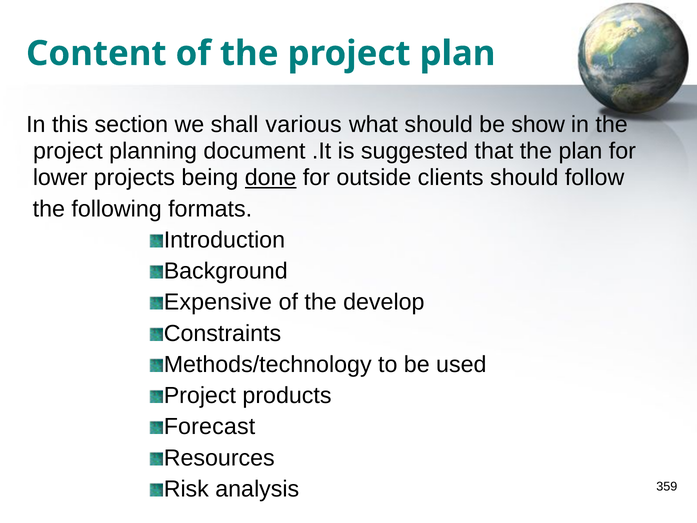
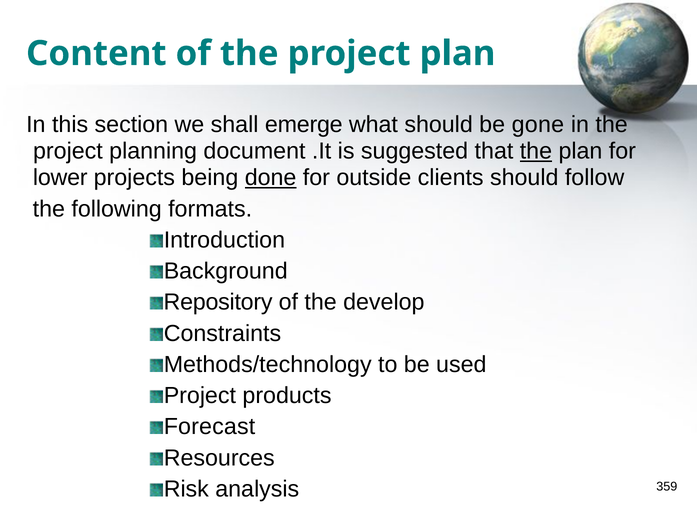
various: various -> emerge
show: show -> gone
the at (536, 151) underline: none -> present
Expensive: Expensive -> Repository
